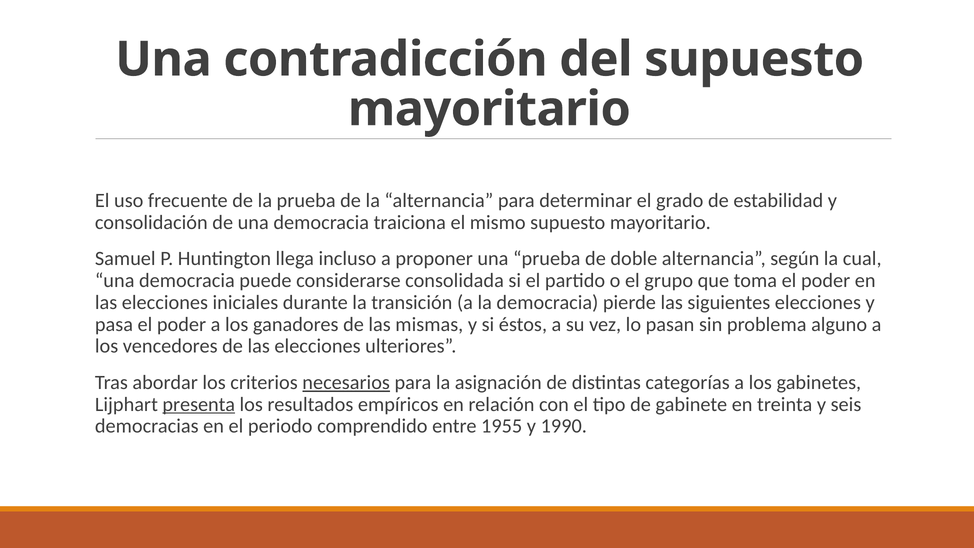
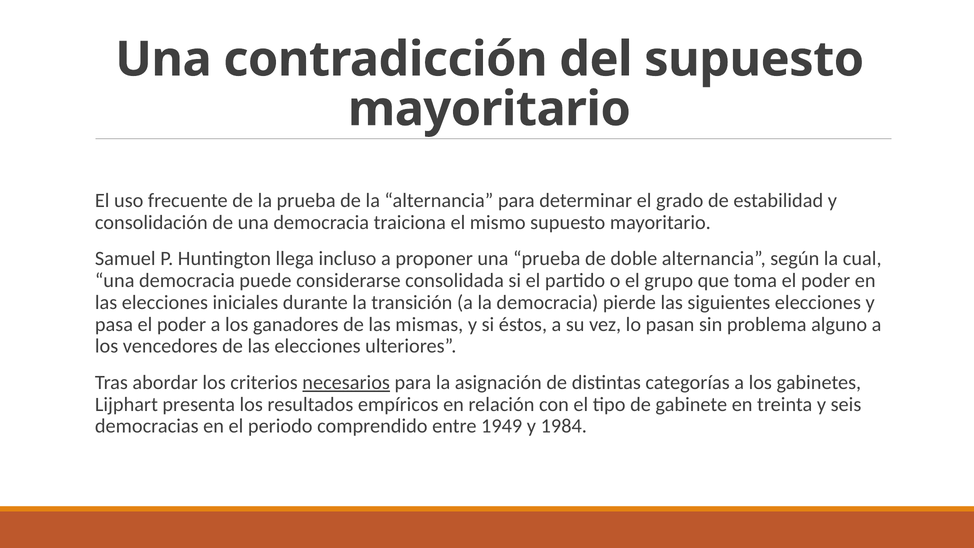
presenta underline: present -> none
1955: 1955 -> 1949
1990: 1990 -> 1984
